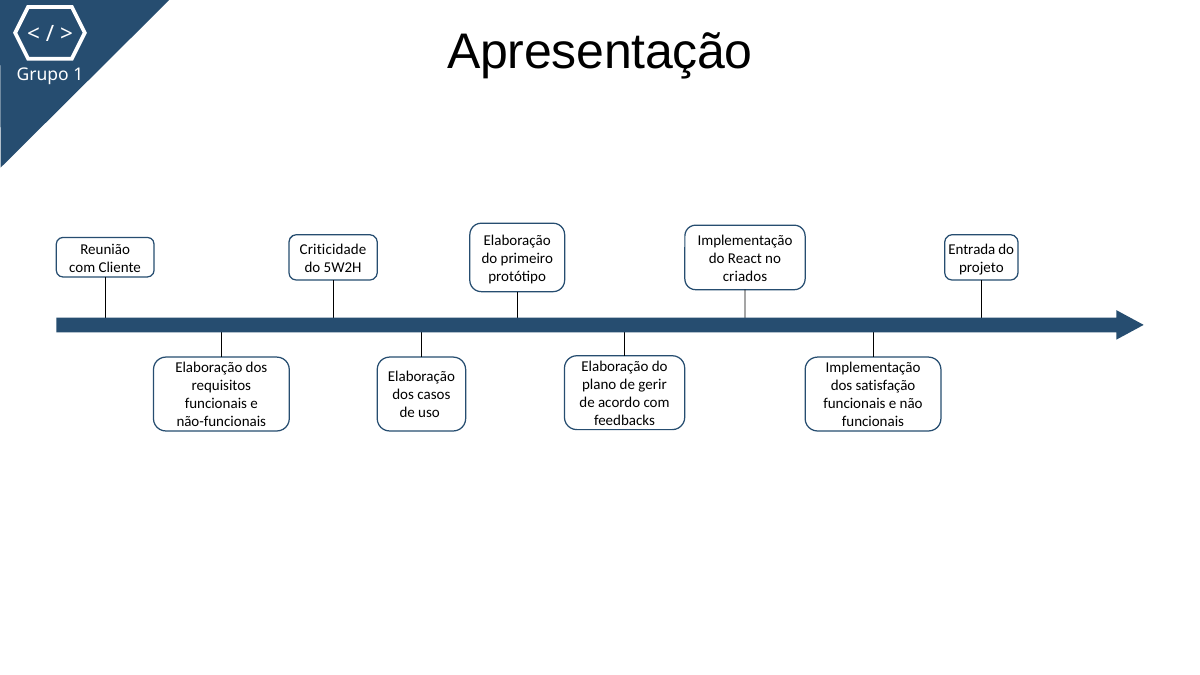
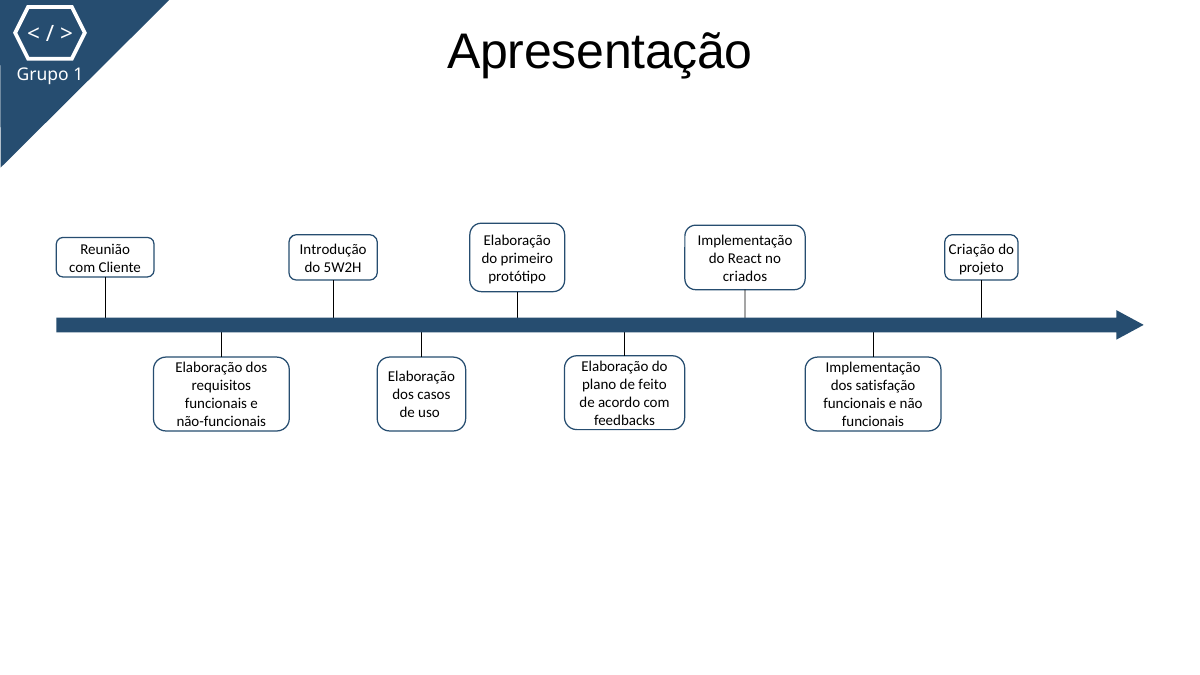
Criticidade: Criticidade -> Introdução
Entrada: Entrada -> Criação
gerir: gerir -> feito
